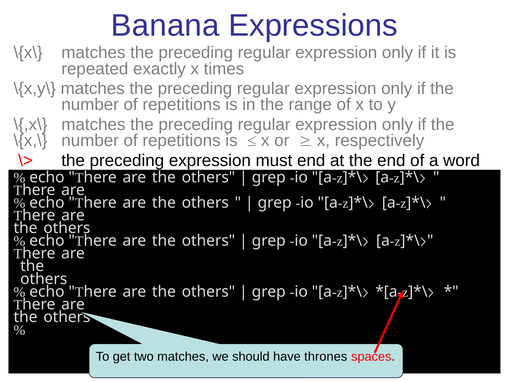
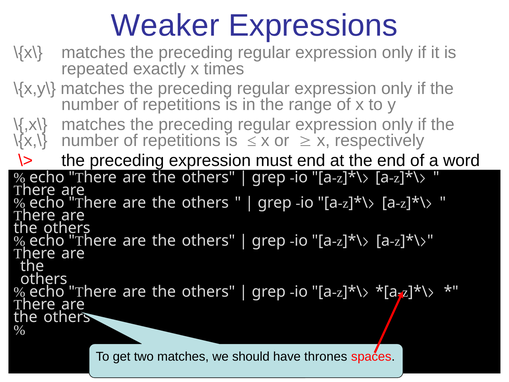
Banana at (165, 25): Banana -> Weaker
